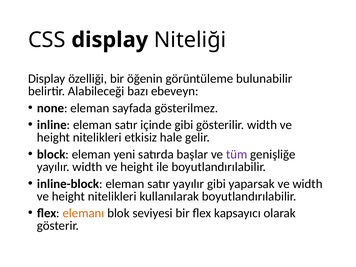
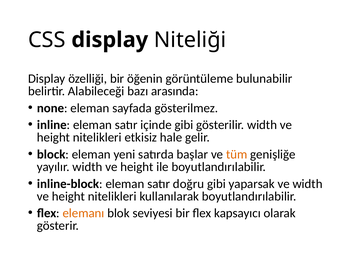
ebeveyn: ebeveyn -> arasında
tüm colour: purple -> orange
satır yayılır: yayılır -> doğru
